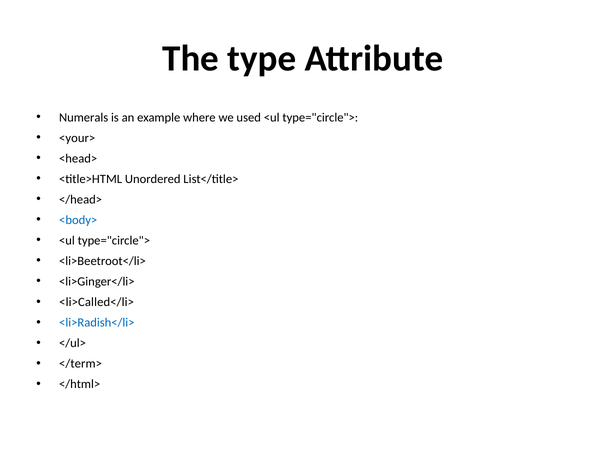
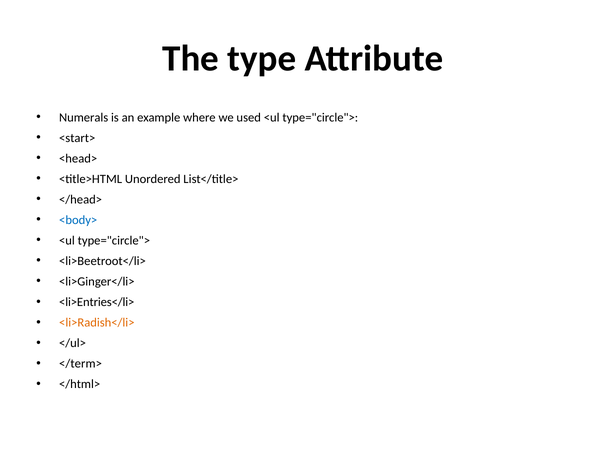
<your>: <your> -> <start>
<li>Called</li>: <li>Called</li> -> <li>Entries</li>
<li>Radish</li> colour: blue -> orange
